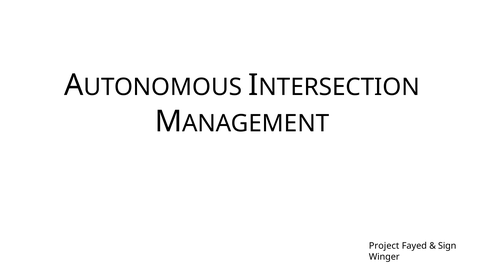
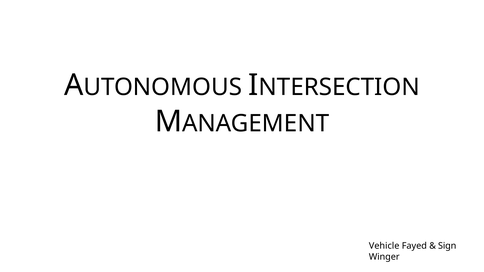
Project: Project -> Vehicle
